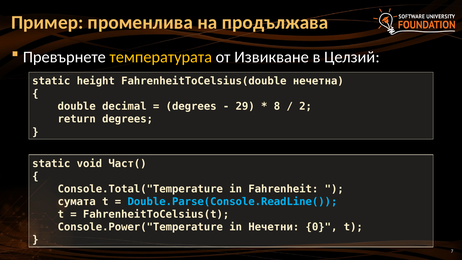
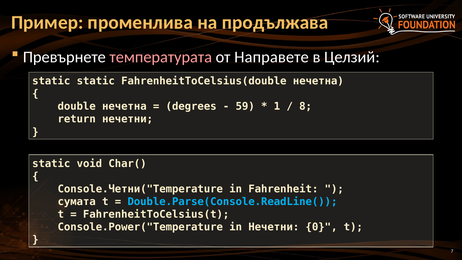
температурата colour: yellow -> pink
Извикване: Извикване -> Направете
static height: height -> static
double decimal: decimal -> нечетна
29: 29 -> 59
8: 8 -> 1
2: 2 -> 8
return degrees: degrees -> нечетни
Част(: Част( -> Char(
Console.Total("Temperature: Console.Total("Temperature -> Console.Четни("Temperature
